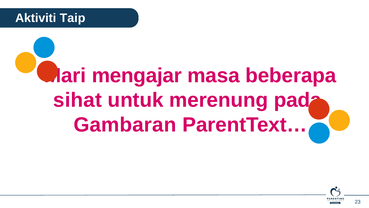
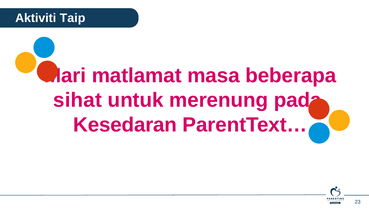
mengajar: mengajar -> matlamat
Gambaran: Gambaran -> Kesedaran
